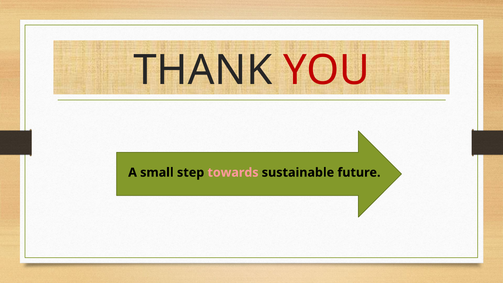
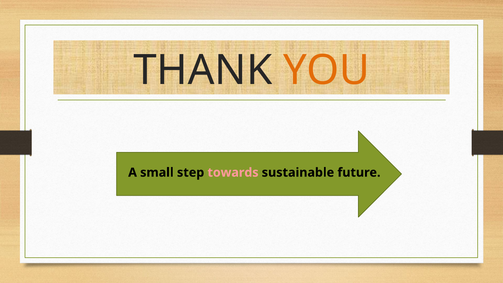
YOU colour: red -> orange
